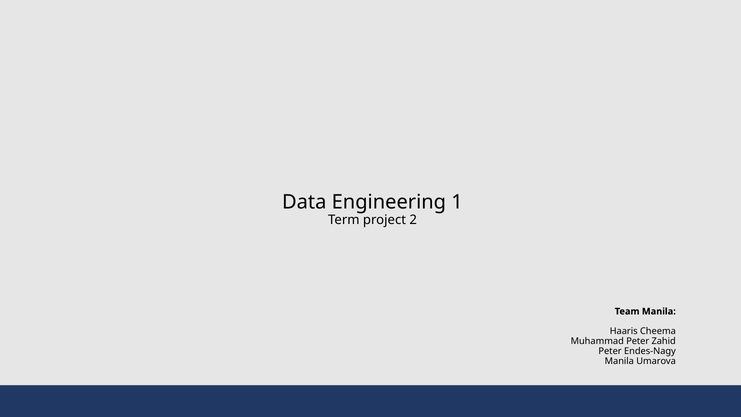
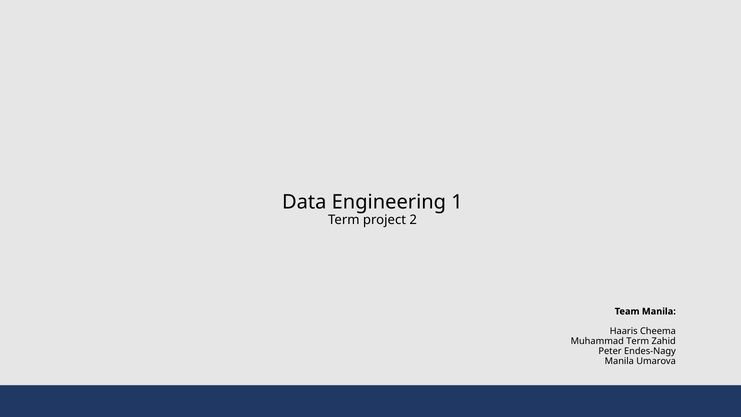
Muhammad Peter: Peter -> Term
